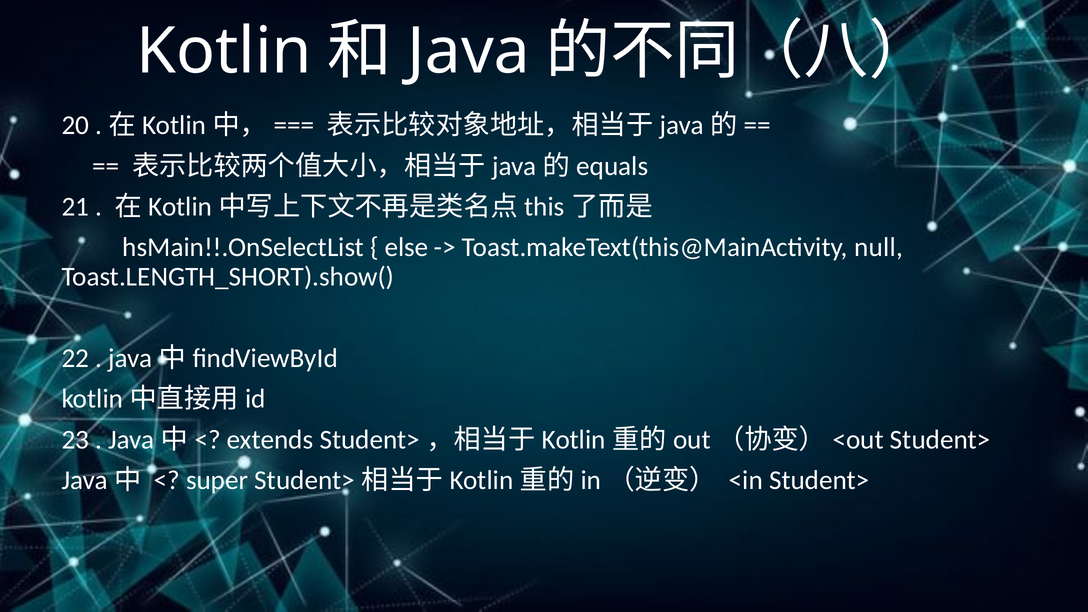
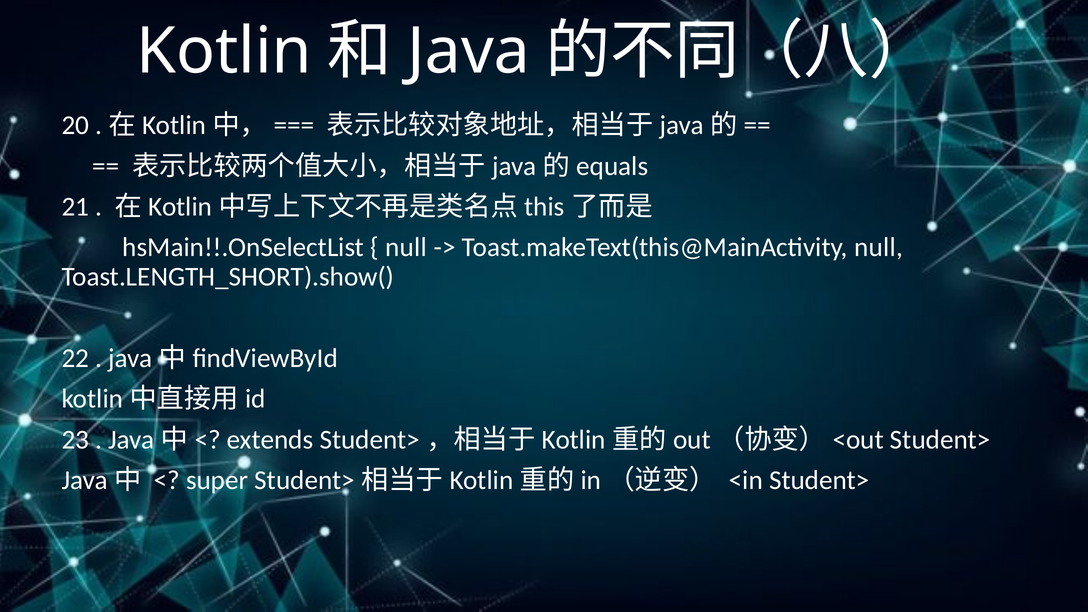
else at (406, 247): else -> null
